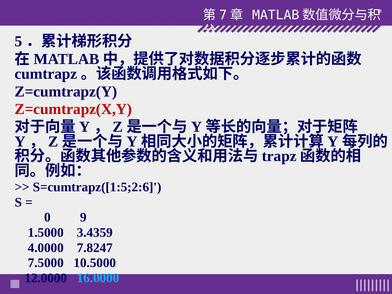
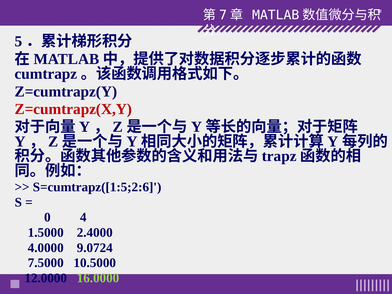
9: 9 -> 4
3.4359: 3.4359 -> 2.4000
7.8247: 7.8247 -> 9.0724
16.0000 colour: light blue -> light green
